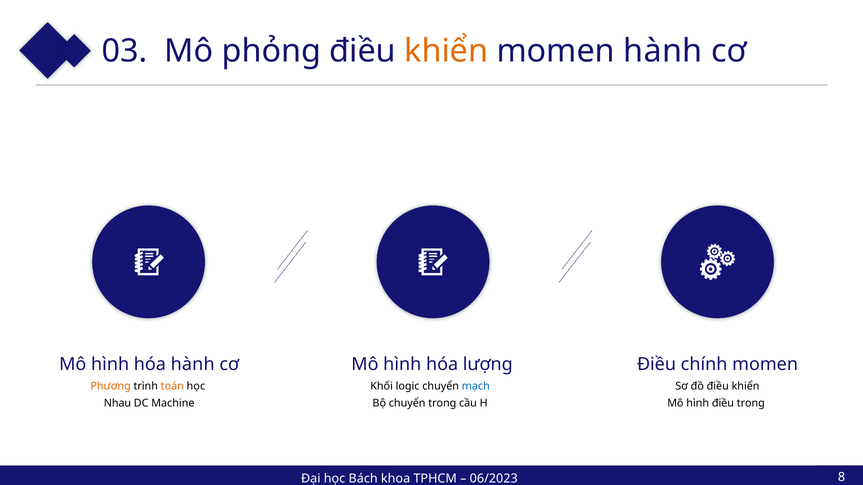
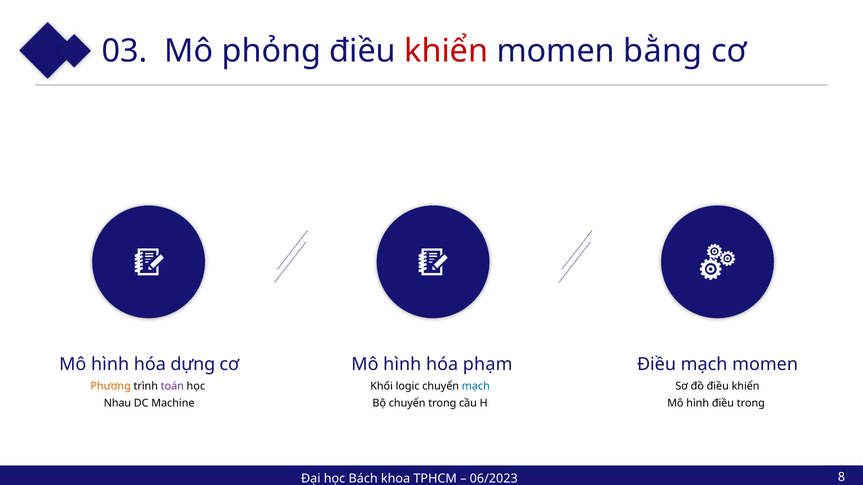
khiển at (446, 51) colour: orange -> red
momen hành: hành -> bằng
hóa hành: hành -> dựng
lượng: lượng -> phạm
Điều chính: chính -> mạch
toán colour: orange -> purple
